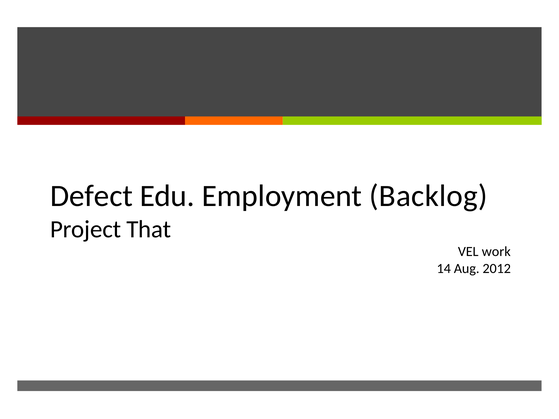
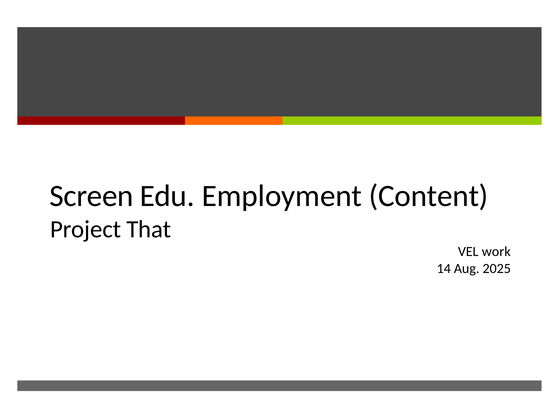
Defect: Defect -> Screen
Backlog: Backlog -> Content
2012: 2012 -> 2025
